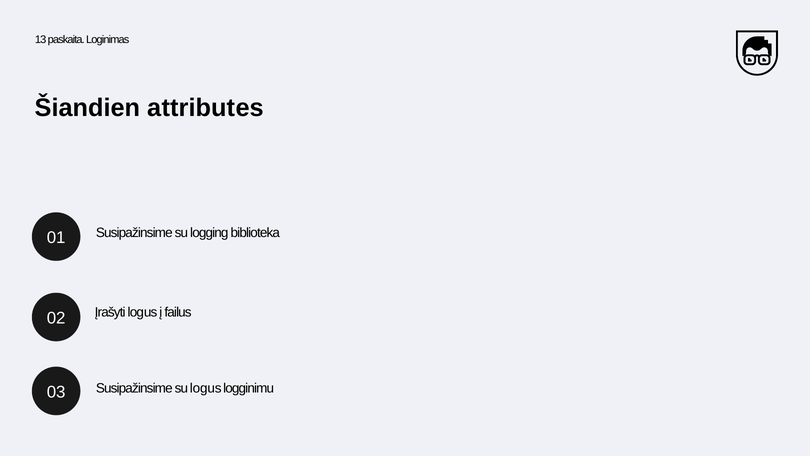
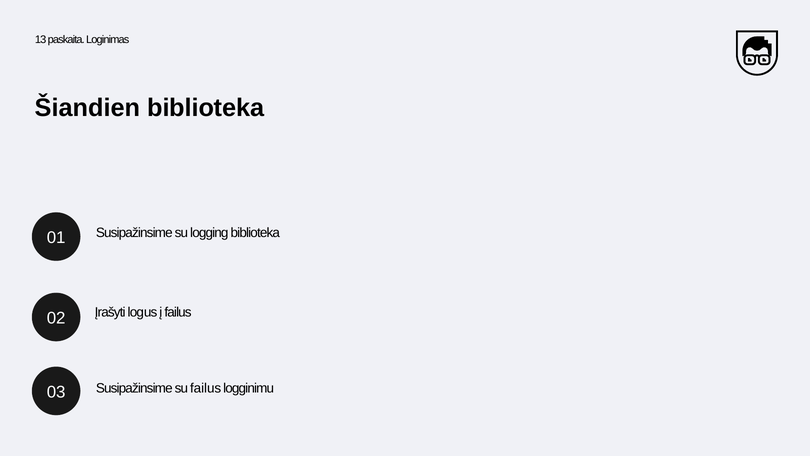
Šiandien attributes: attributes -> biblioteka
su logus: logus -> failus
